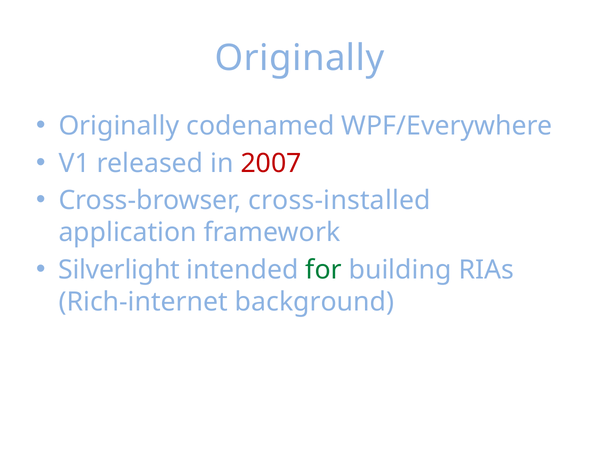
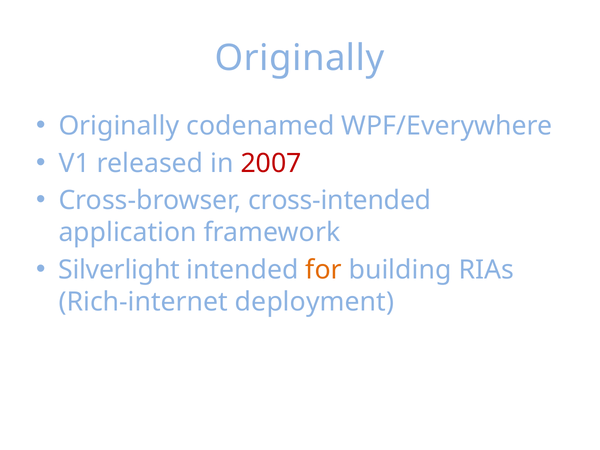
cross-installed: cross-installed -> cross-intended
for colour: green -> orange
background: background -> deployment
